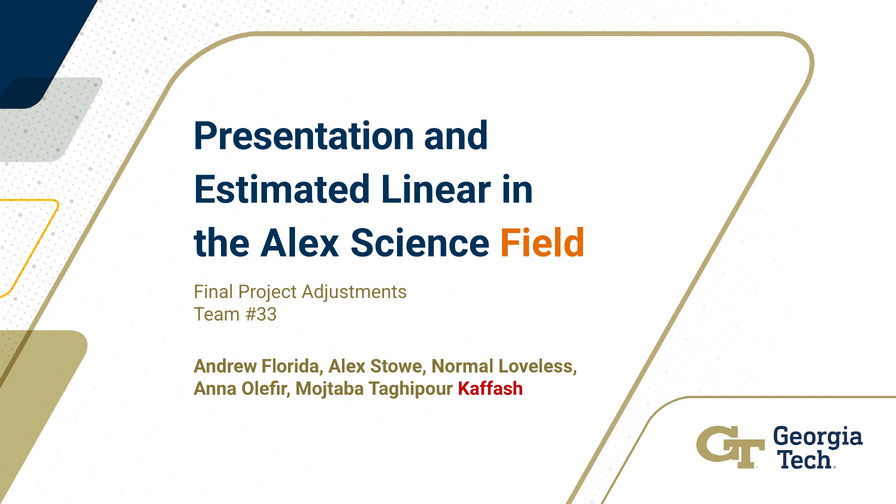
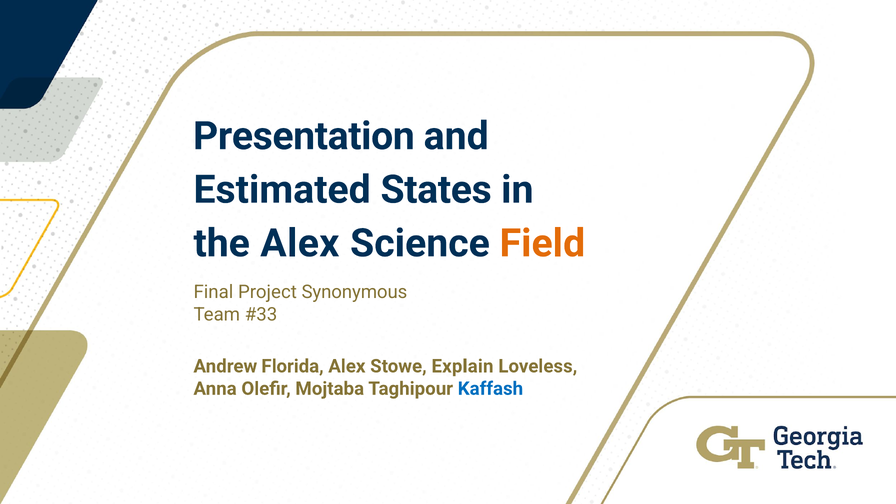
Linear: Linear -> States
Adjustments: Adjustments -> Synonymous
Normal: Normal -> Explain
Kaffash colour: red -> blue
